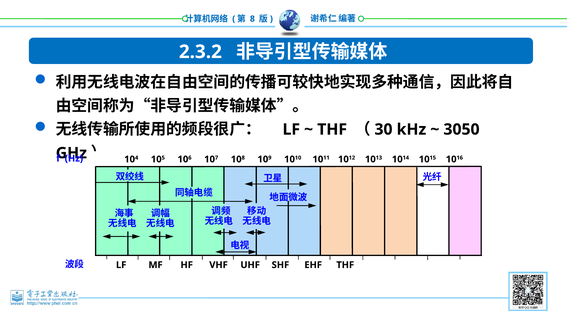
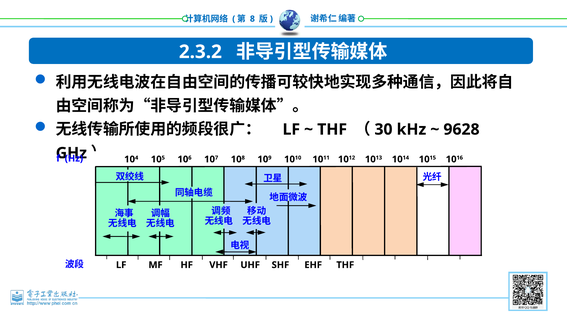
3050: 3050 -> 9628
